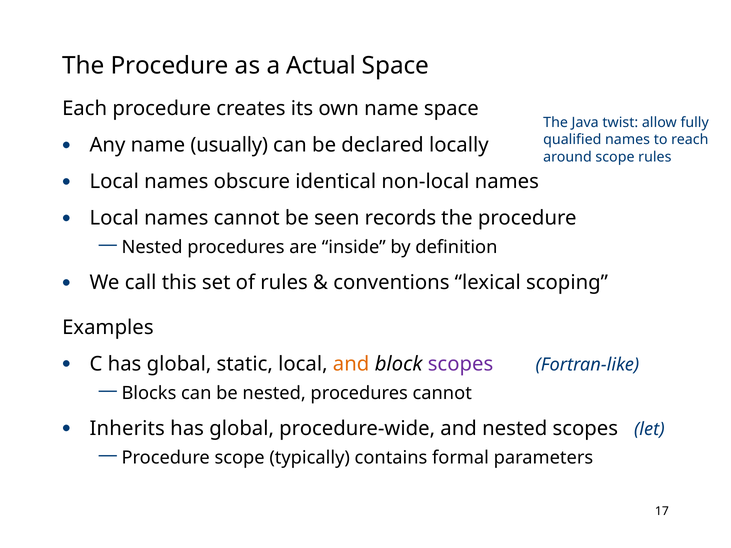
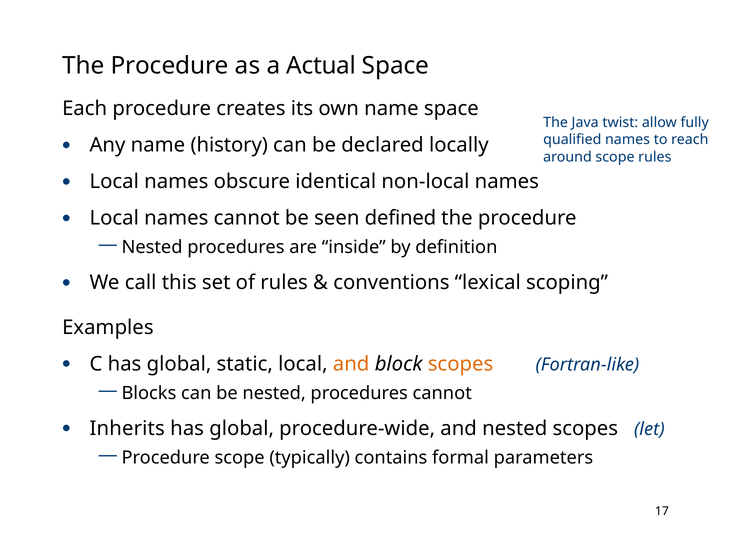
usually: usually -> history
records: records -> defined
scopes at (461, 364) colour: purple -> orange
